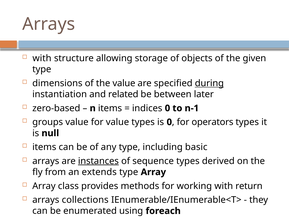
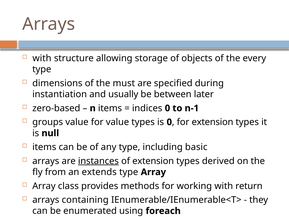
given: given -> every
the value: value -> must
during underline: present -> none
related: related -> usually
for operators: operators -> extension
of sequence: sequence -> extension
collections: collections -> containing
